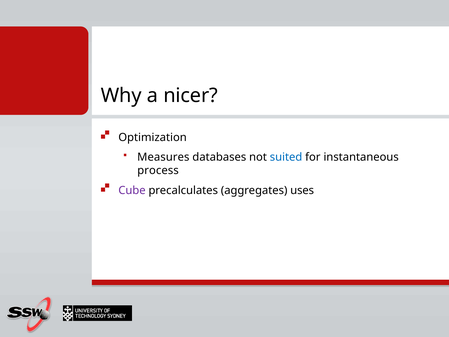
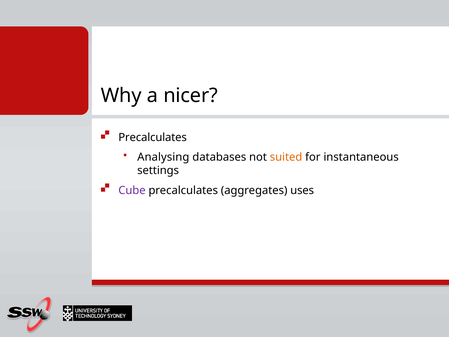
Optimization at (153, 137): Optimization -> Precalculates
Measures: Measures -> Analysing
suited colour: blue -> orange
process: process -> settings
